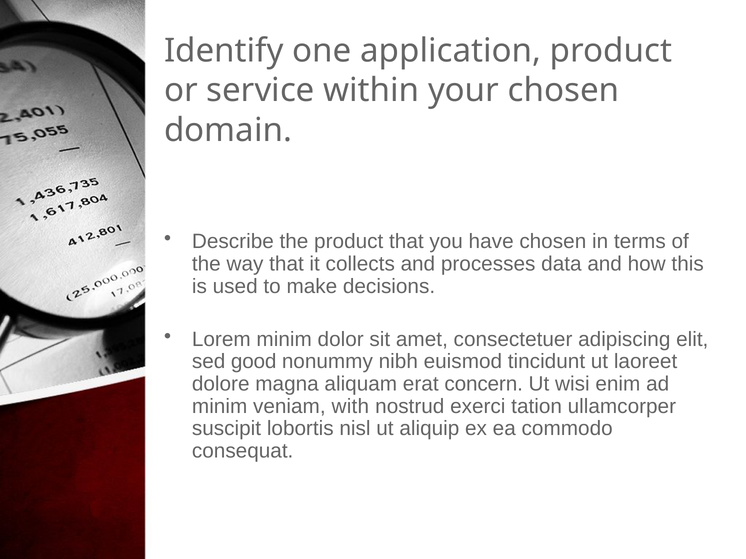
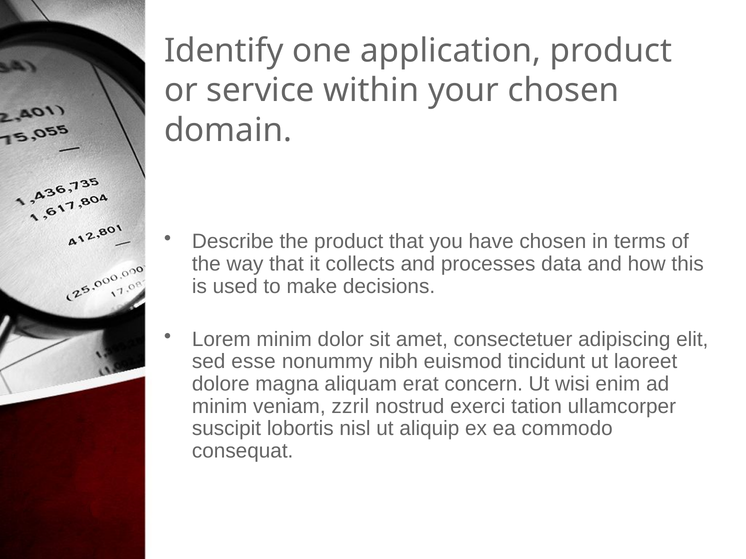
good: good -> esse
with: with -> zzril
